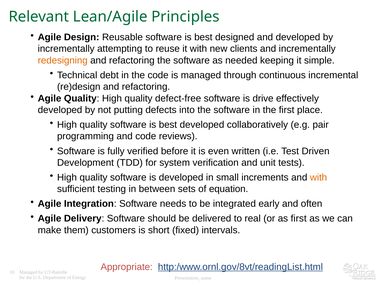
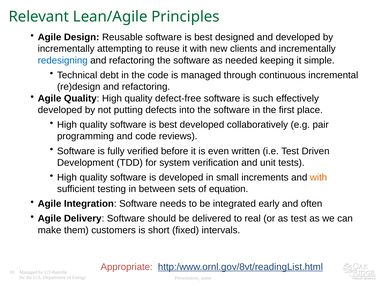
redesigning colour: orange -> blue
drive: drive -> such
as first: first -> test
